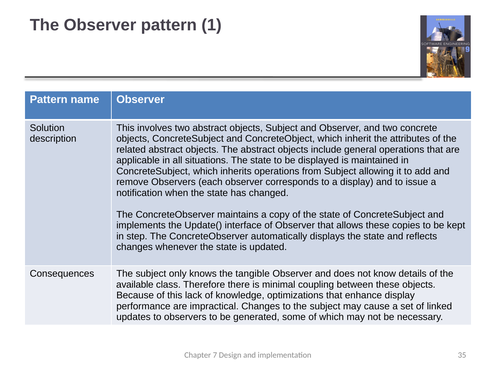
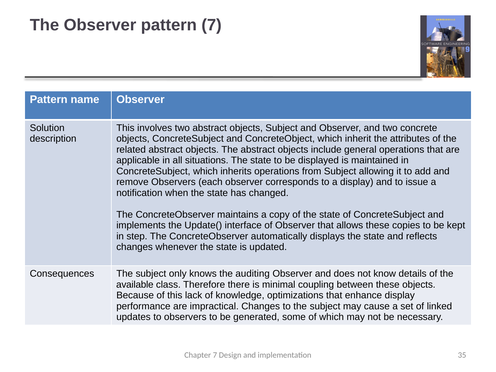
pattern 1: 1 -> 7
tangible: tangible -> auditing
